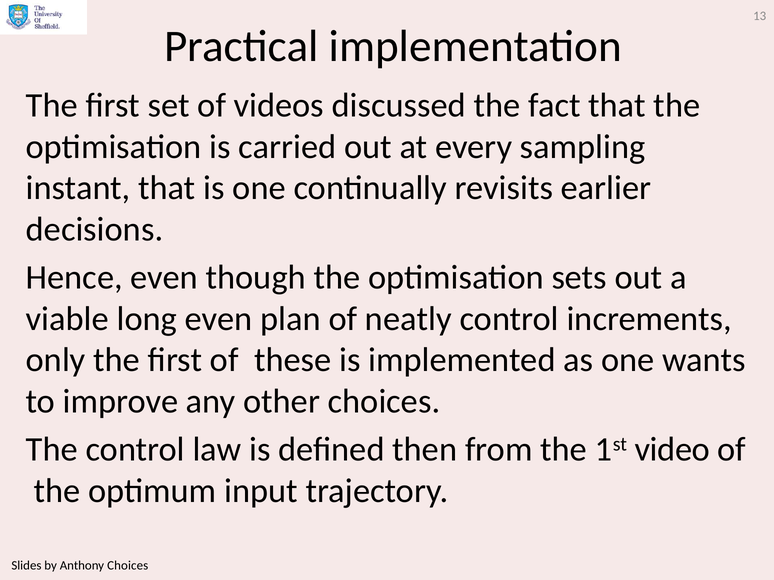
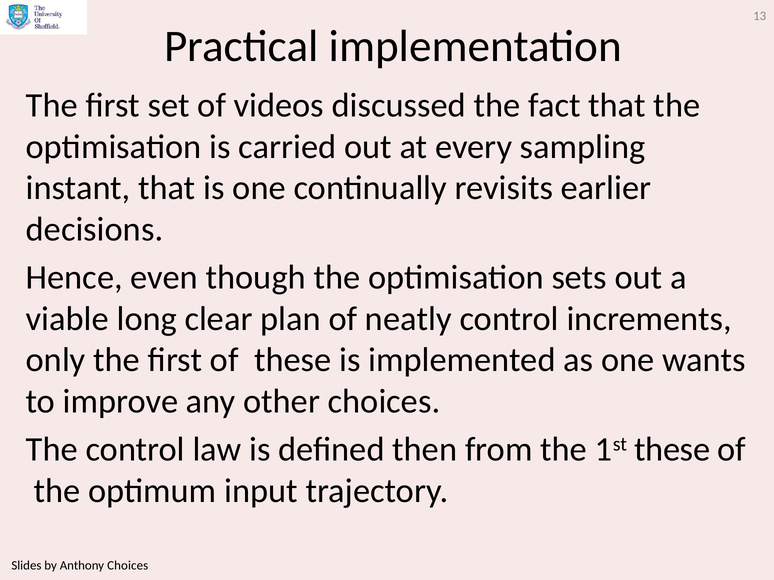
long even: even -> clear
1st video: video -> these
